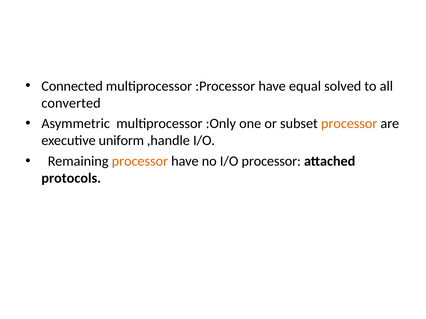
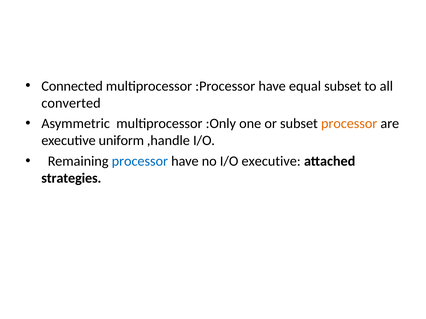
equal solved: solved -> subset
processor at (140, 161) colour: orange -> blue
I/O processor: processor -> executive
protocols: protocols -> strategies
